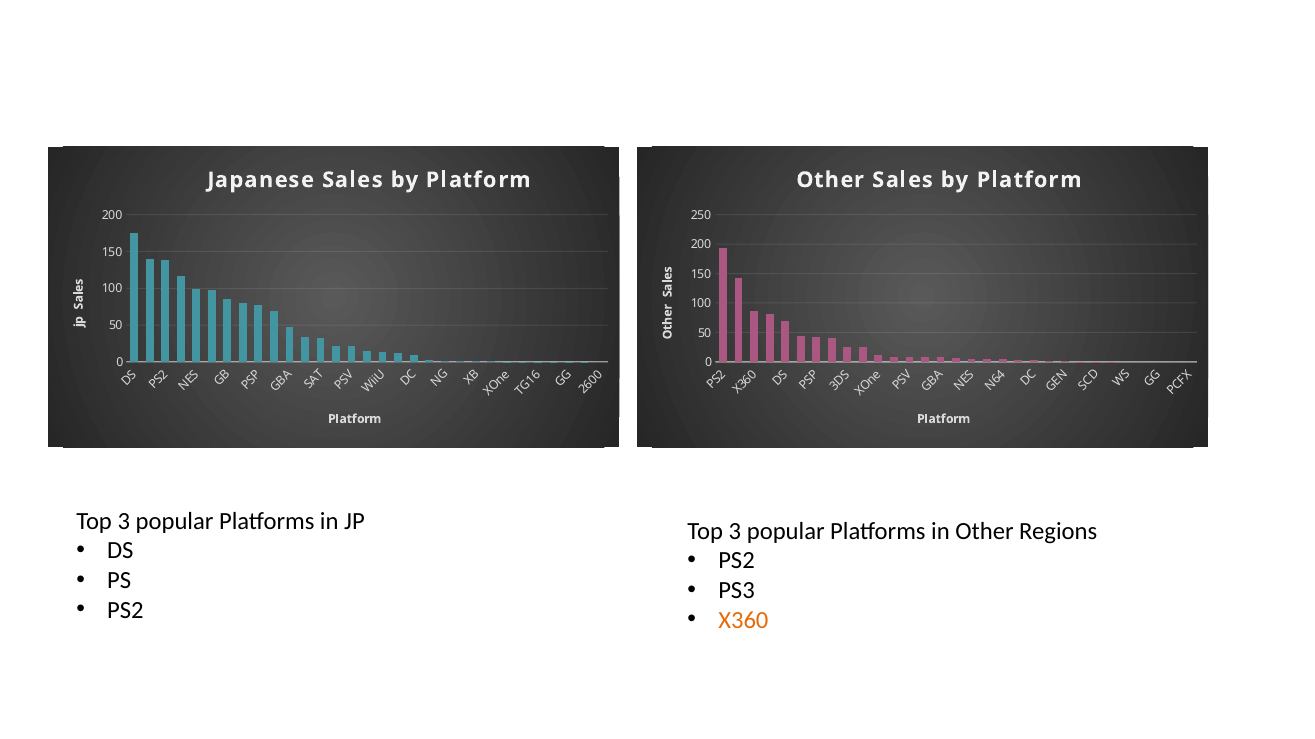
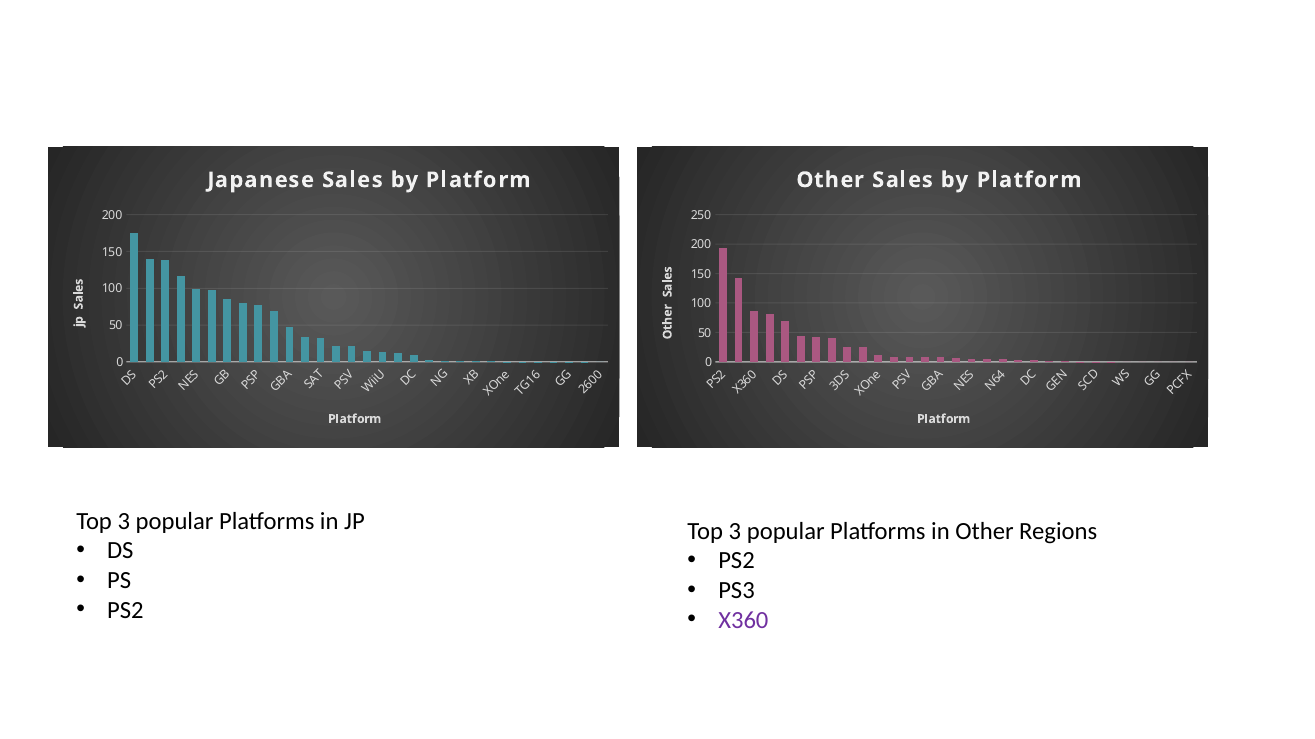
X360 colour: orange -> purple
